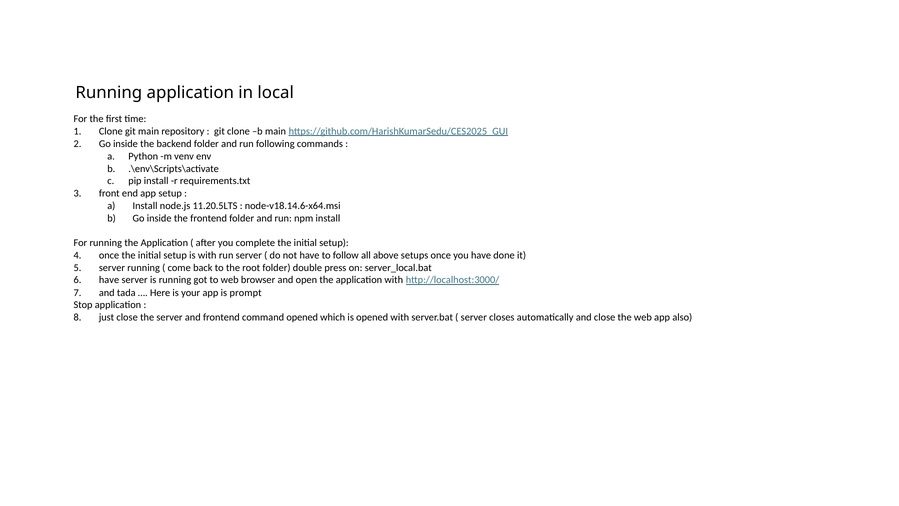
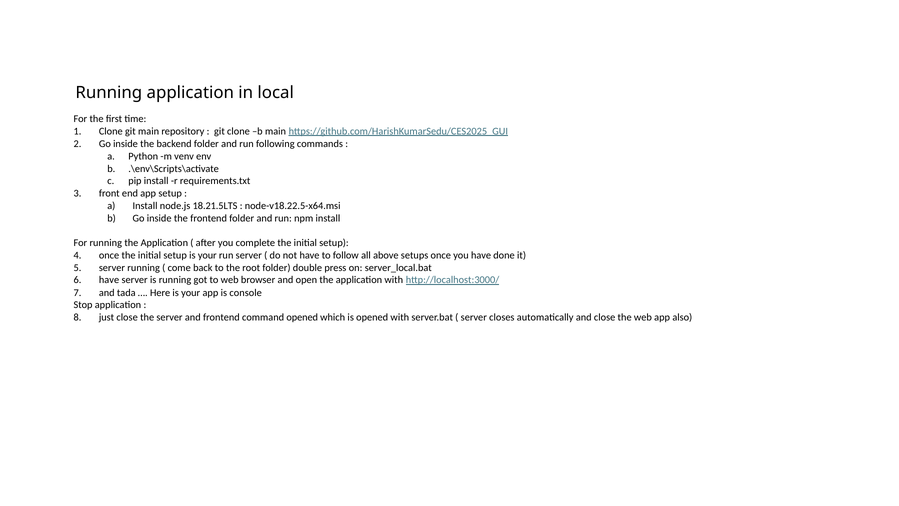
11.20.5LTS: 11.20.5LTS -> 18.21.5LTS
node-v18.14.6-x64.msi: node-v18.14.6-x64.msi -> node-v18.22.5-x64.msi
setup is with: with -> your
prompt: prompt -> console
